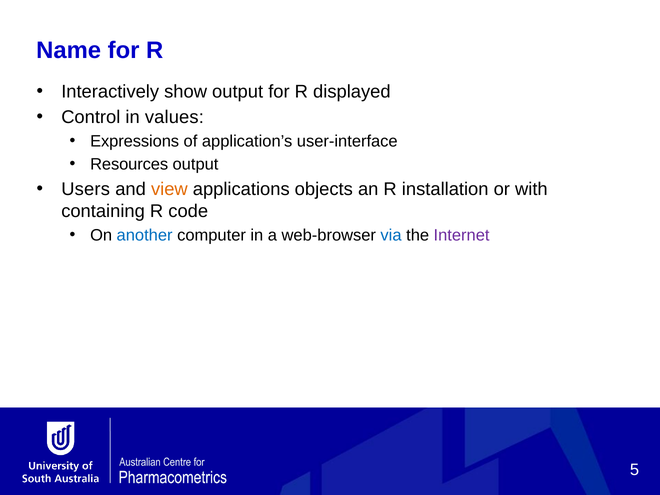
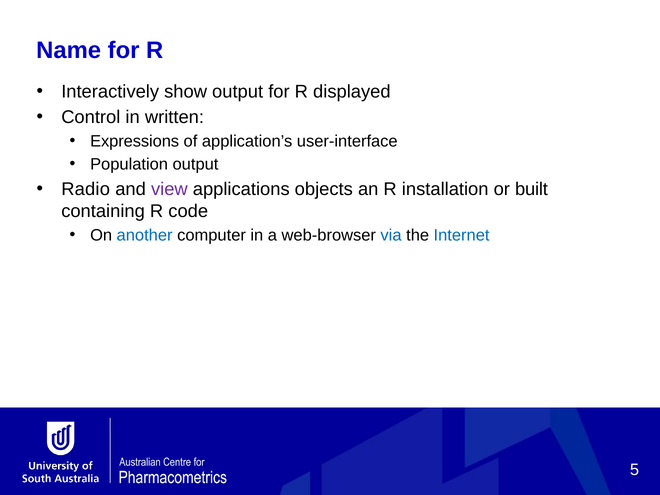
values: values -> written
Resources: Resources -> Population
Users: Users -> Radio
view colour: orange -> purple
with: with -> built
Internet colour: purple -> blue
